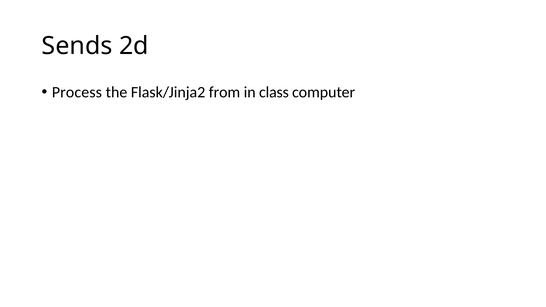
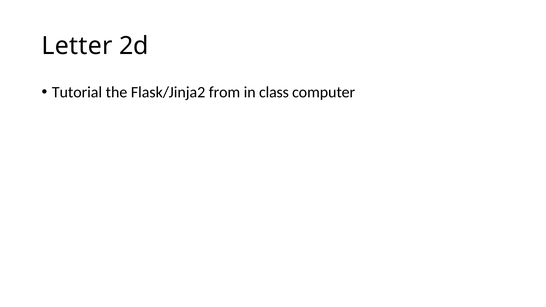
Sends: Sends -> Letter
Process: Process -> Tutorial
